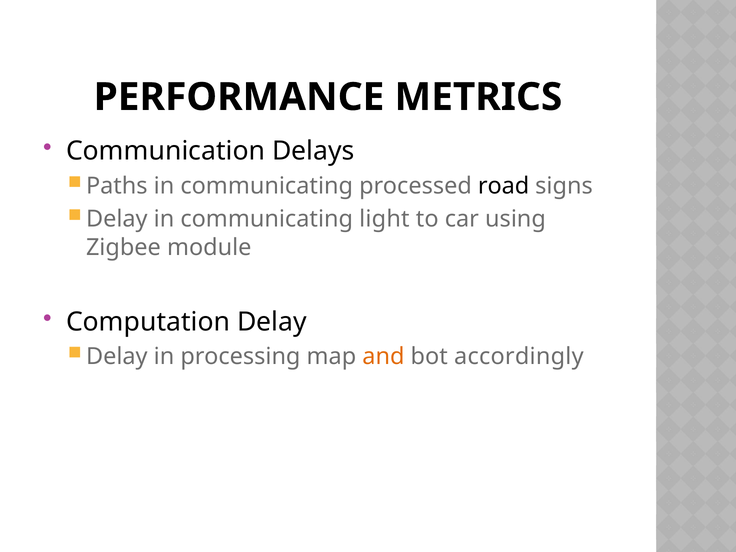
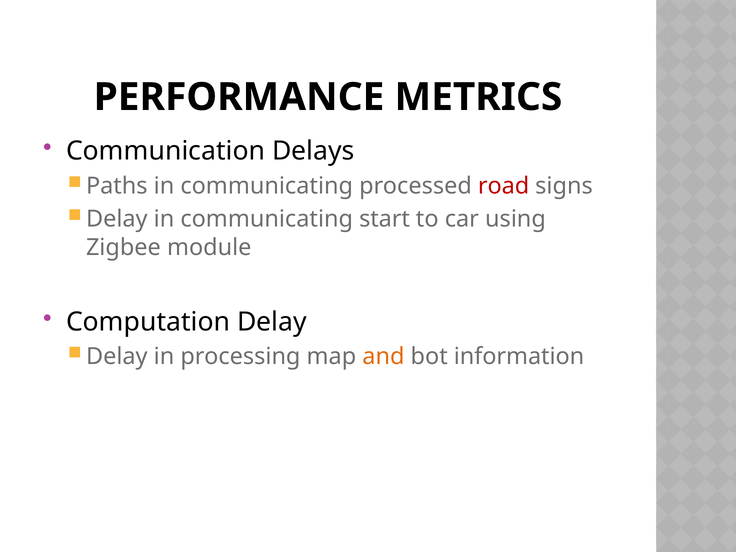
road colour: black -> red
light: light -> start
accordingly: accordingly -> information
